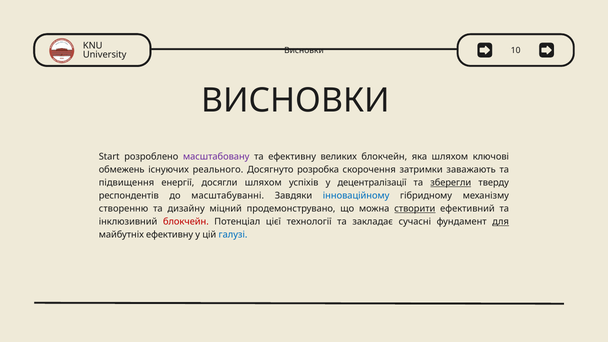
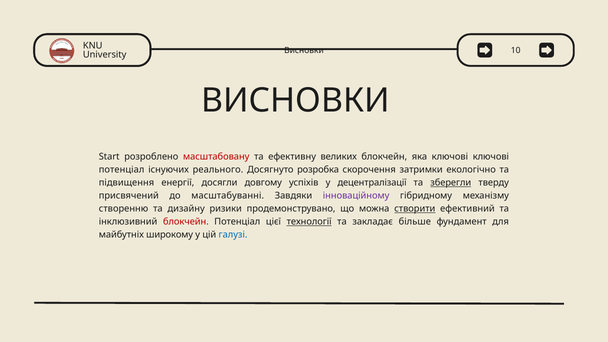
масштабовану colour: purple -> red
яка шляхом: шляхом -> ключові
обмежень at (122, 170): обмежень -> потенціал
заважають: заважають -> екологічно
досягли шляхом: шляхом -> довгому
респондентів: респондентів -> присвячений
інноваційному colour: blue -> purple
міцний: міцний -> ризики
технології underline: none -> present
сучасні: сучасні -> більше
для underline: present -> none
майбутніх ефективну: ефективну -> широкому
